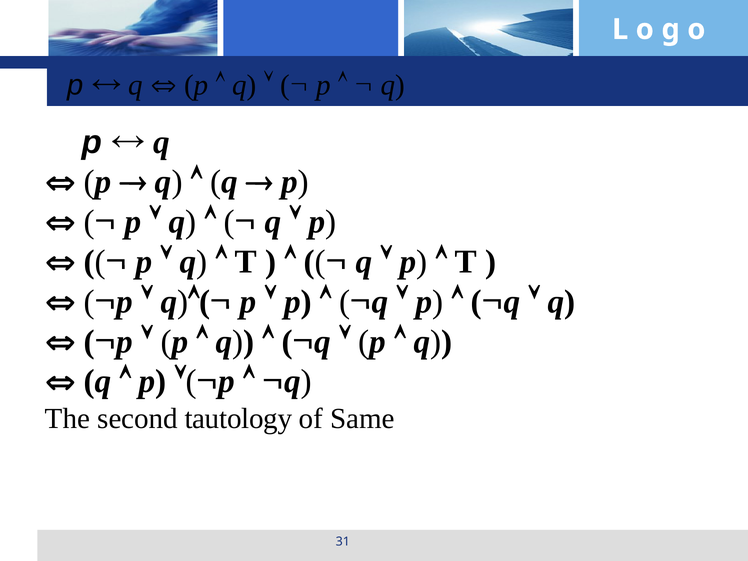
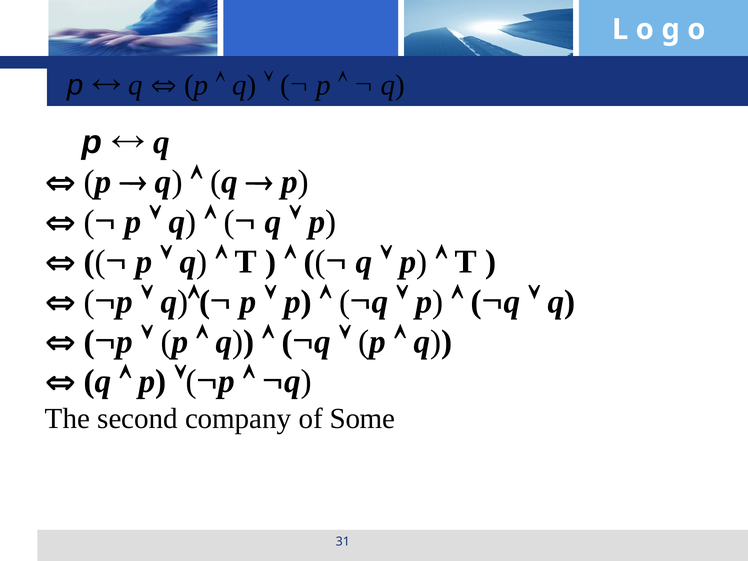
tautology: tautology -> company
Same: Same -> Some
